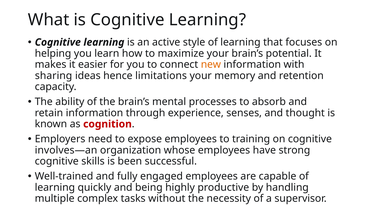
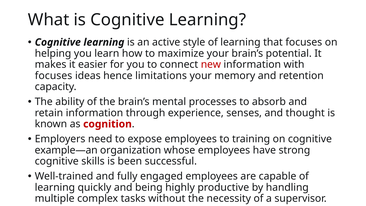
new colour: orange -> red
sharing at (54, 76): sharing -> focuses
involves—an: involves—an -> example—an
